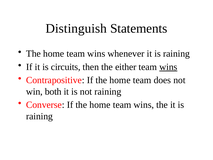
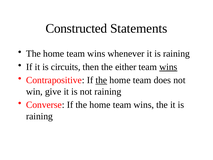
Distinguish: Distinguish -> Constructed
the at (101, 80) underline: none -> present
both: both -> give
